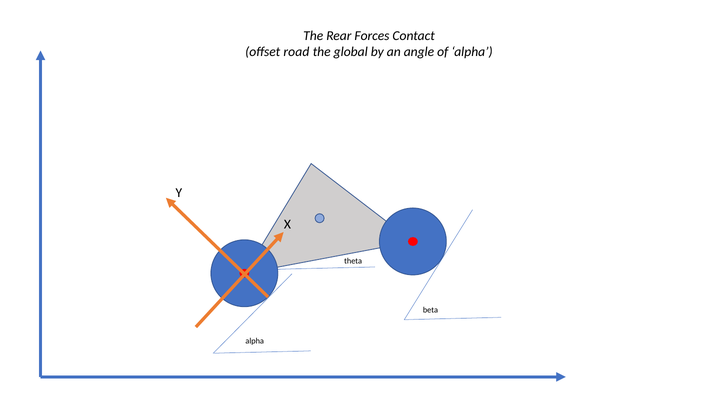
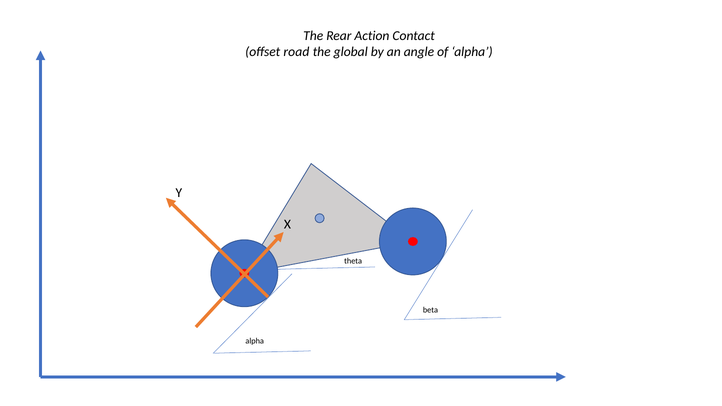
Forces: Forces -> Action
